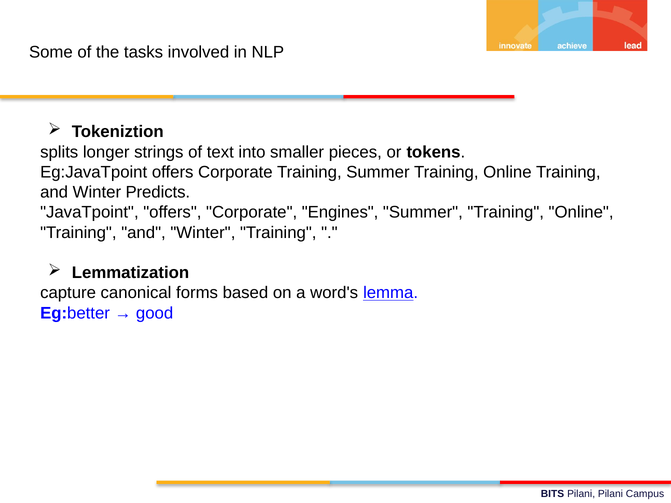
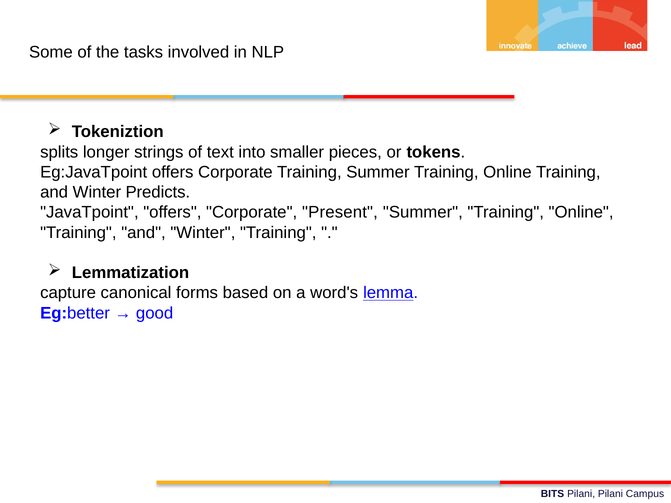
Engines: Engines -> Present
